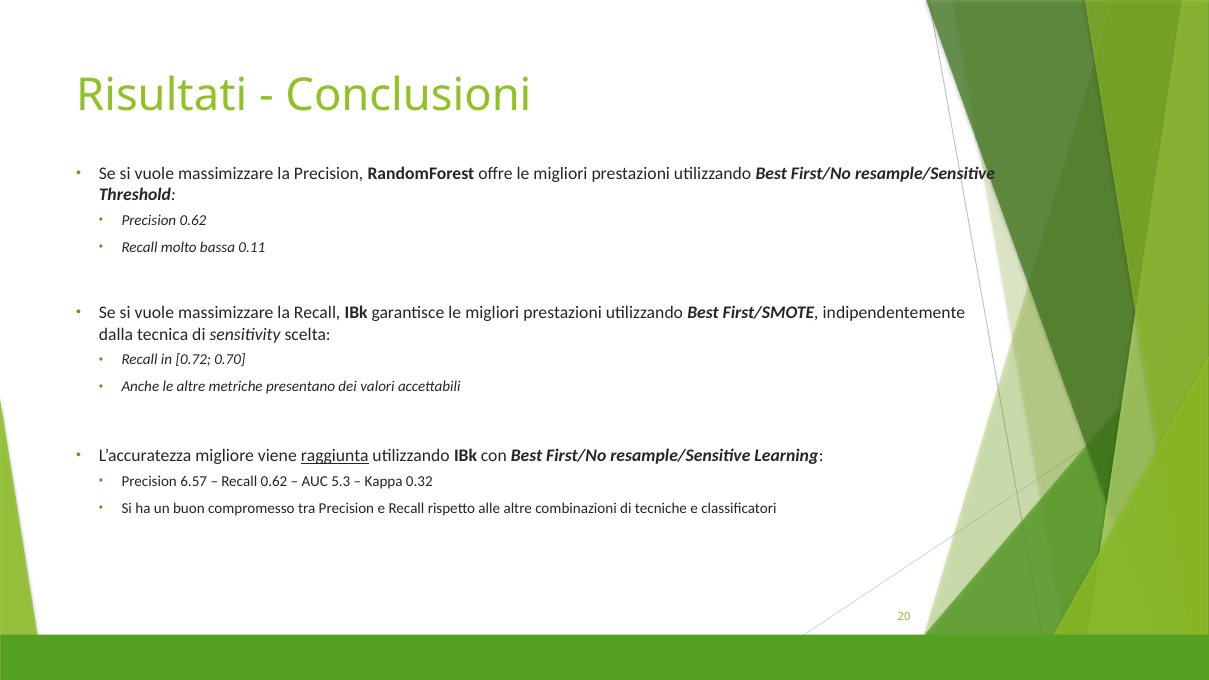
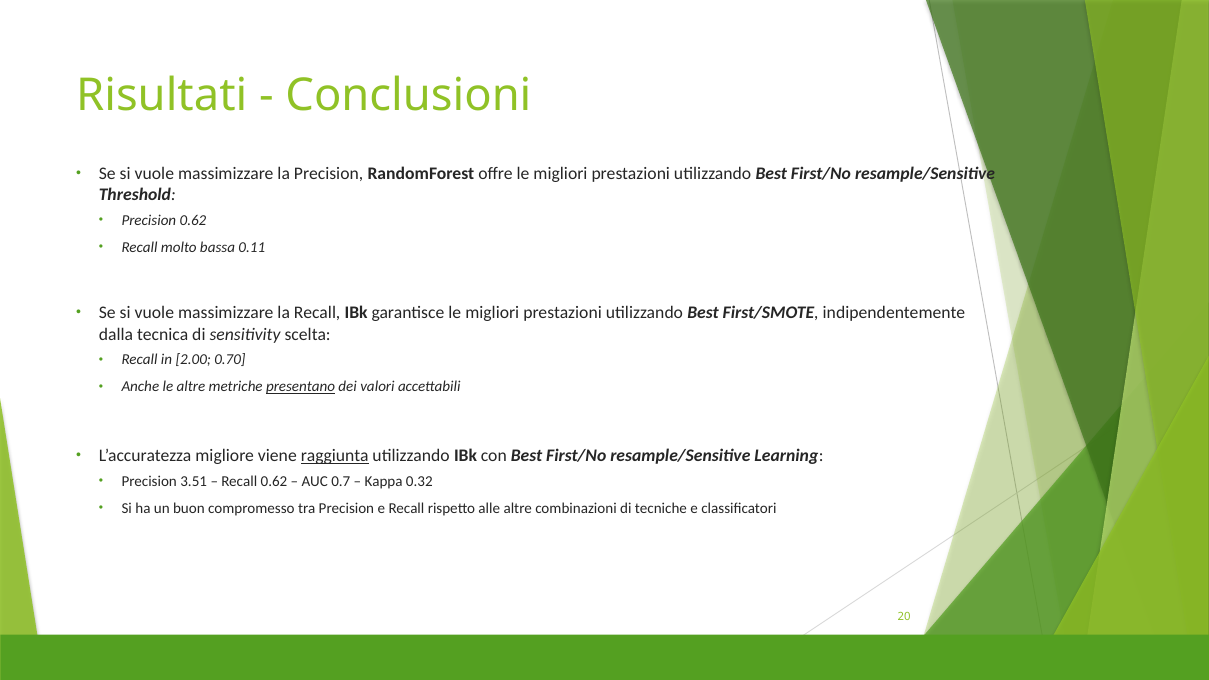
0.72: 0.72 -> 2.00
presentano underline: none -> present
6.57: 6.57 -> 3.51
5.3: 5.3 -> 0.7
